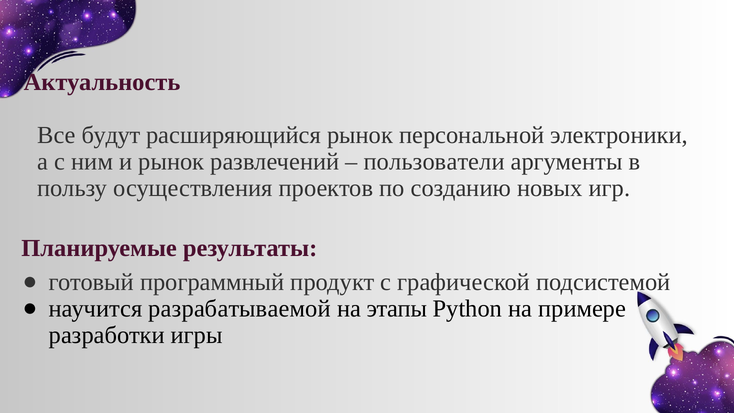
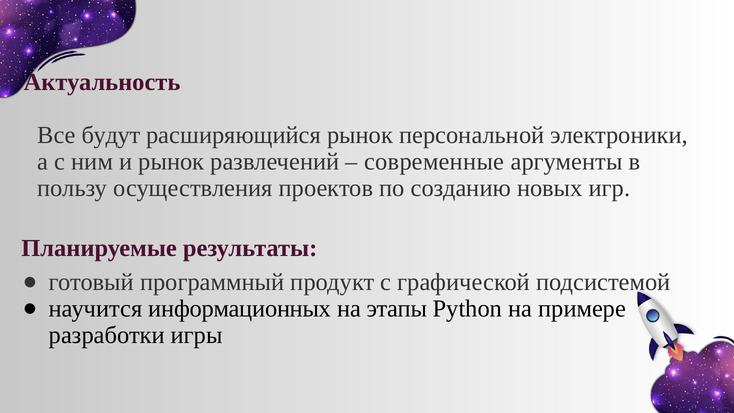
пользователи: пользователи -> современные
разрабатываемой: разрабатываемой -> информационных
